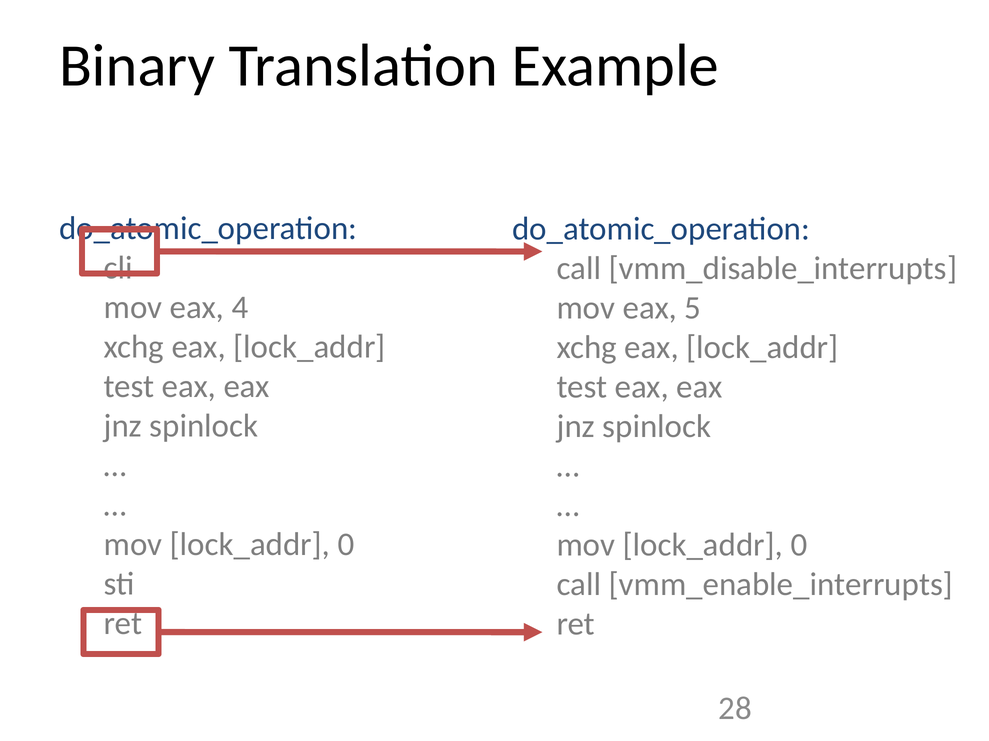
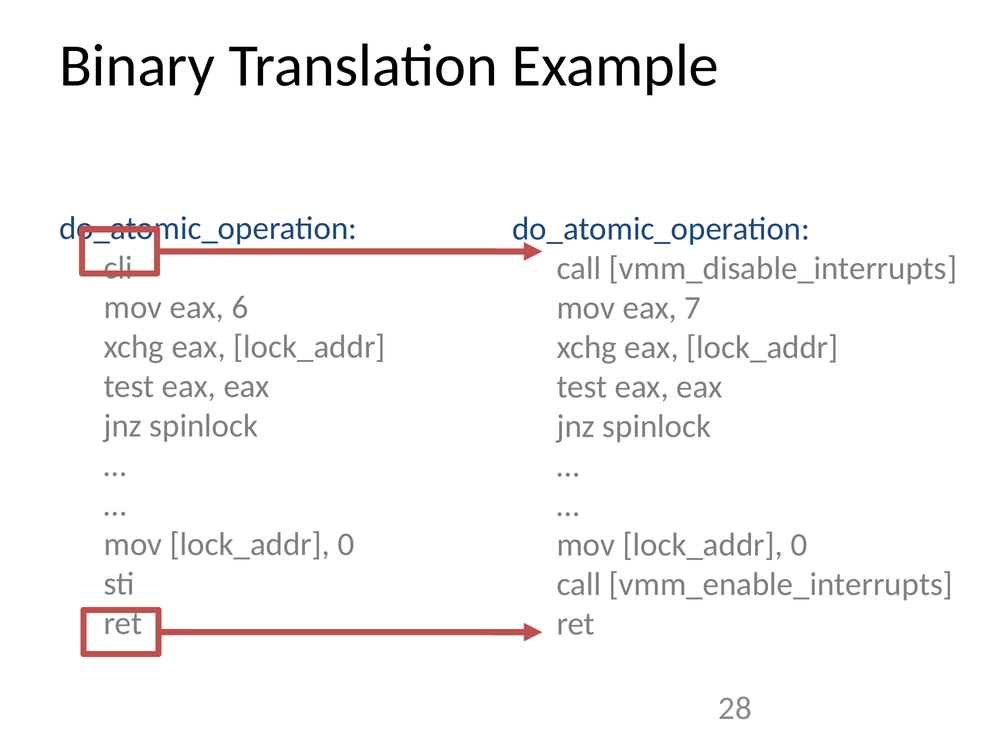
4: 4 -> 6
5: 5 -> 7
